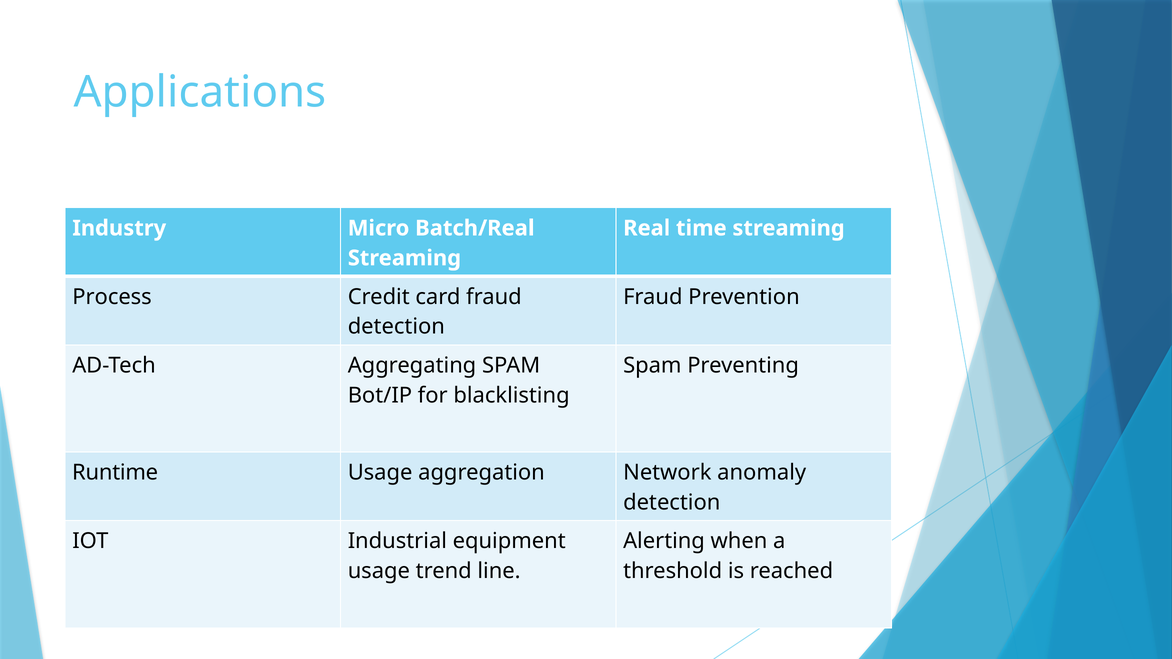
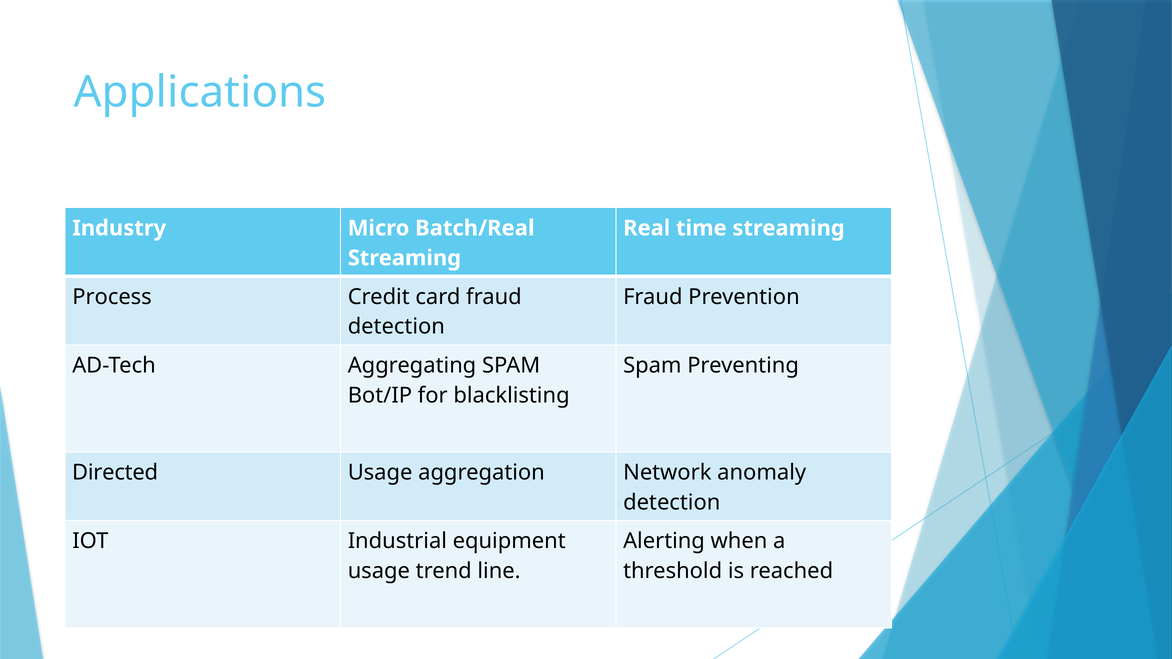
Runtime: Runtime -> Directed
